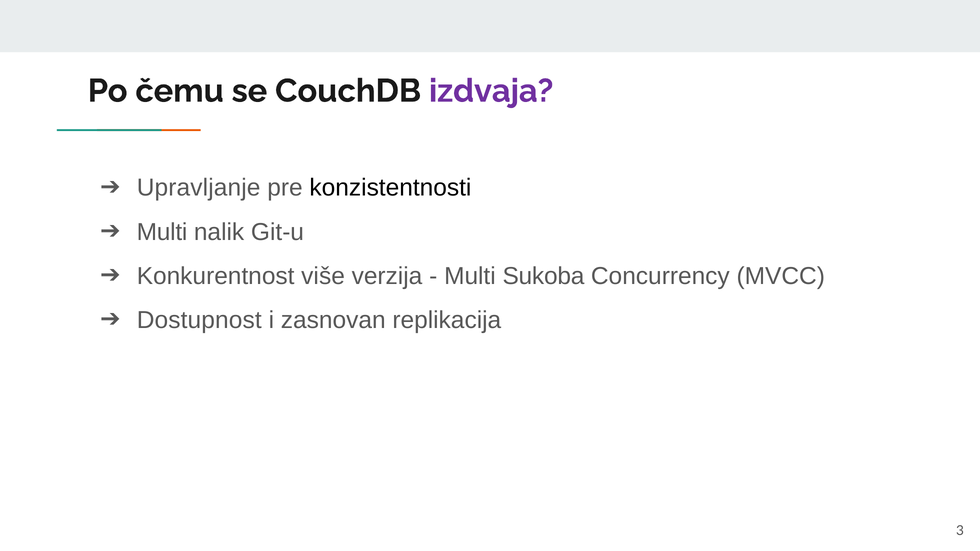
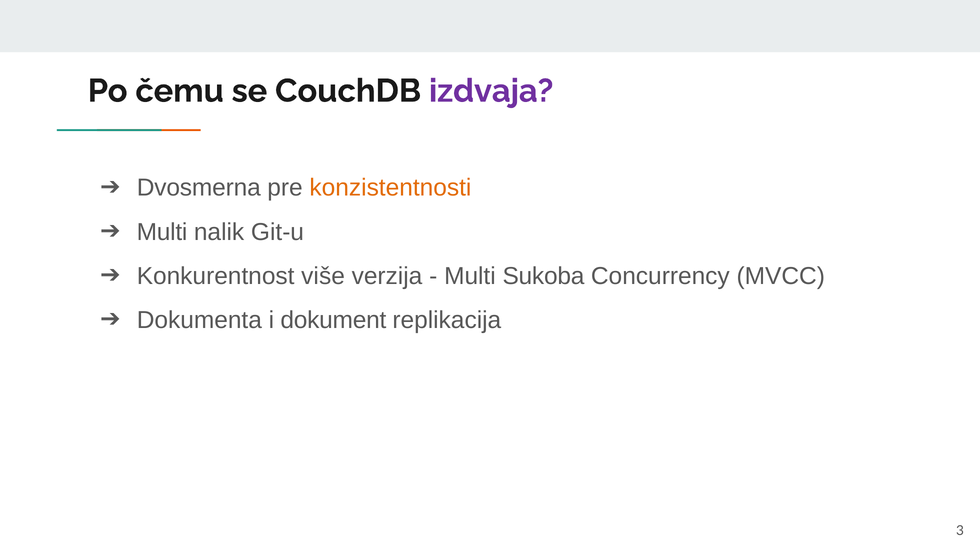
Upravljanje: Upravljanje -> Dvosmerna
konzistentnosti colour: black -> orange
Dostupnost: Dostupnost -> Dokumenta
zasnovan: zasnovan -> dokument
